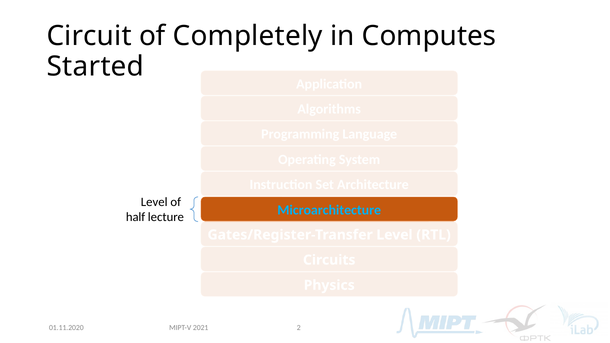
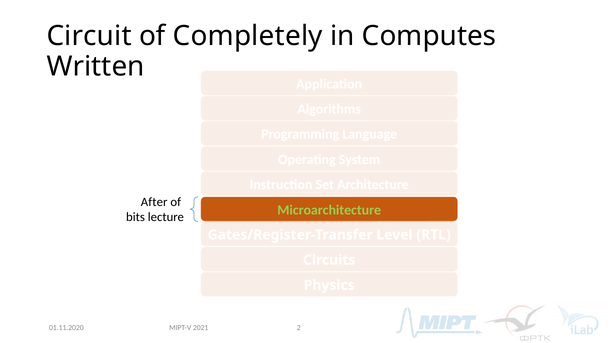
Started: Started -> Written
Level at (154, 202): Level -> After
Microarchitecture colour: light blue -> light green
half: half -> bits
